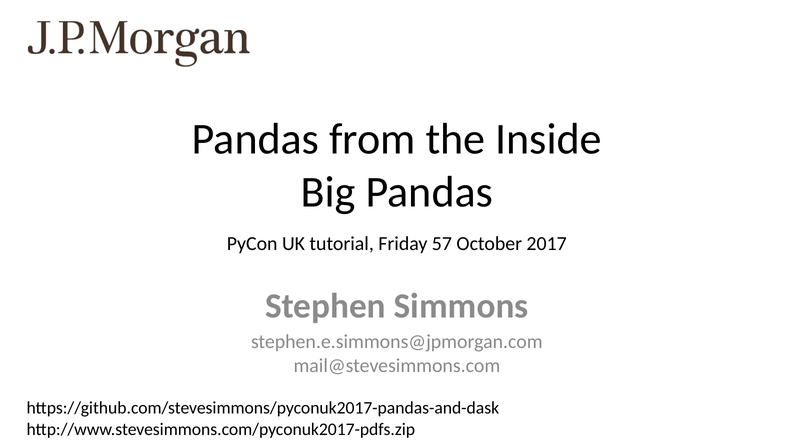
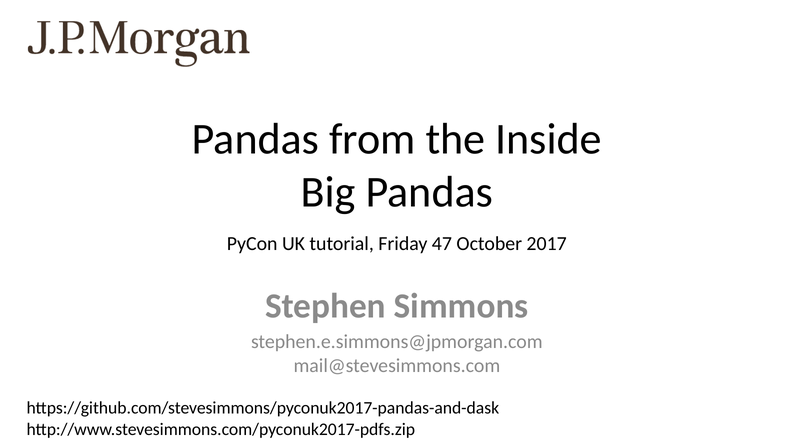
57: 57 -> 47
